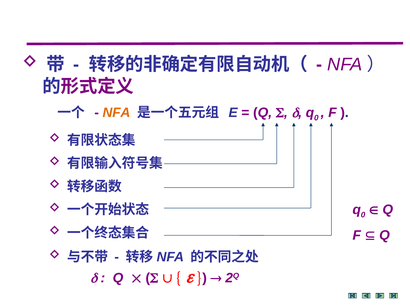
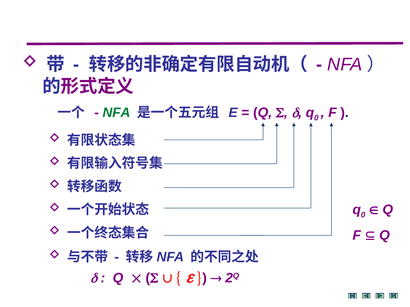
NFA at (116, 113) colour: orange -> green
